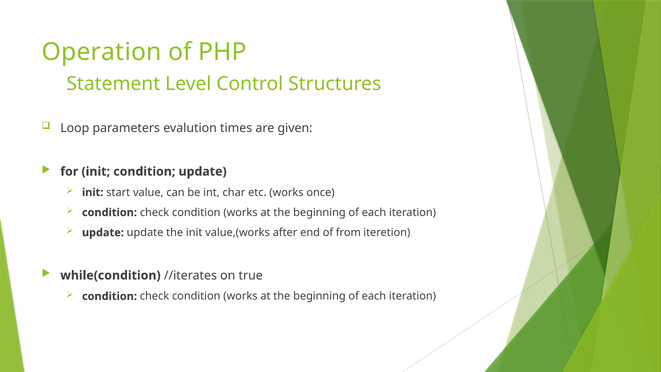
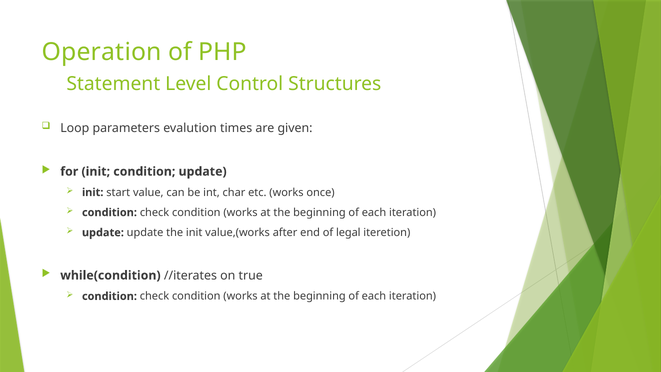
from: from -> legal
